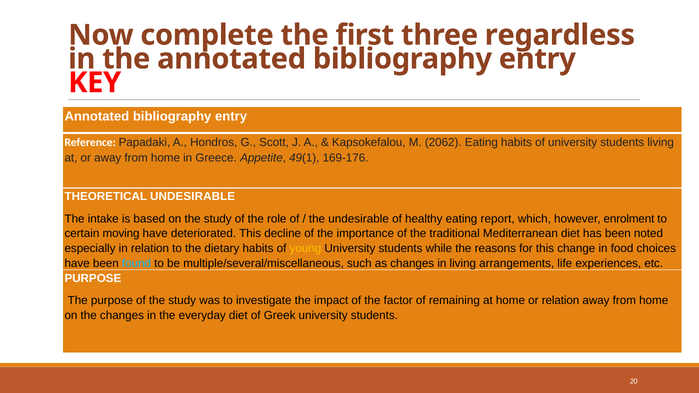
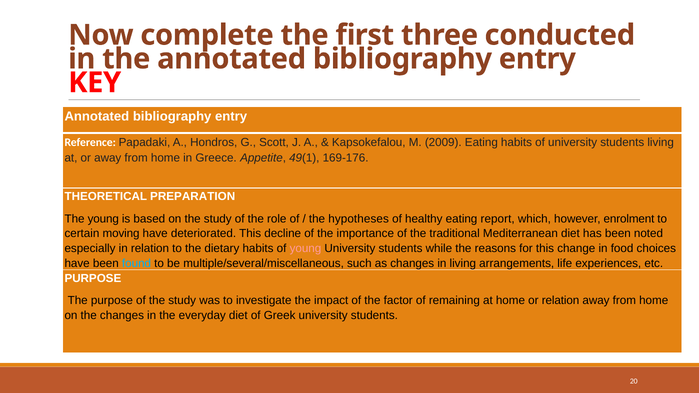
regardless: regardless -> conducted
2062: 2062 -> 2009
THEORETICAL UNDESIRABLE: UNDESIRABLE -> PREPARATION
The intake: intake -> young
the undesirable: undesirable -> hypotheses
young at (305, 249) colour: yellow -> pink
